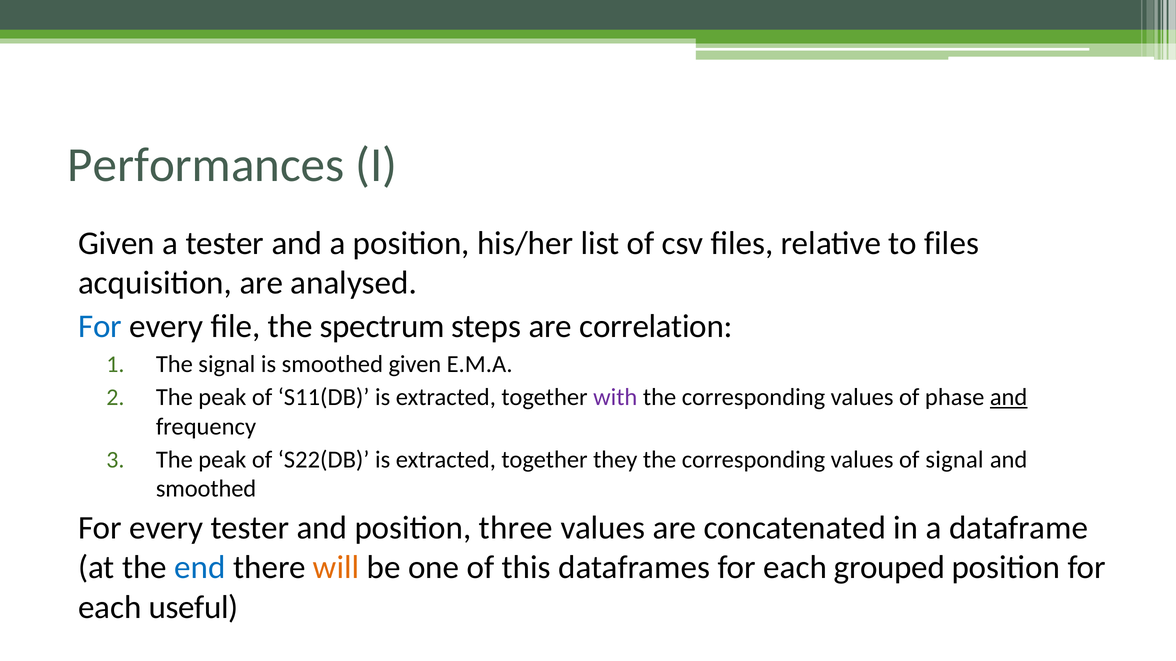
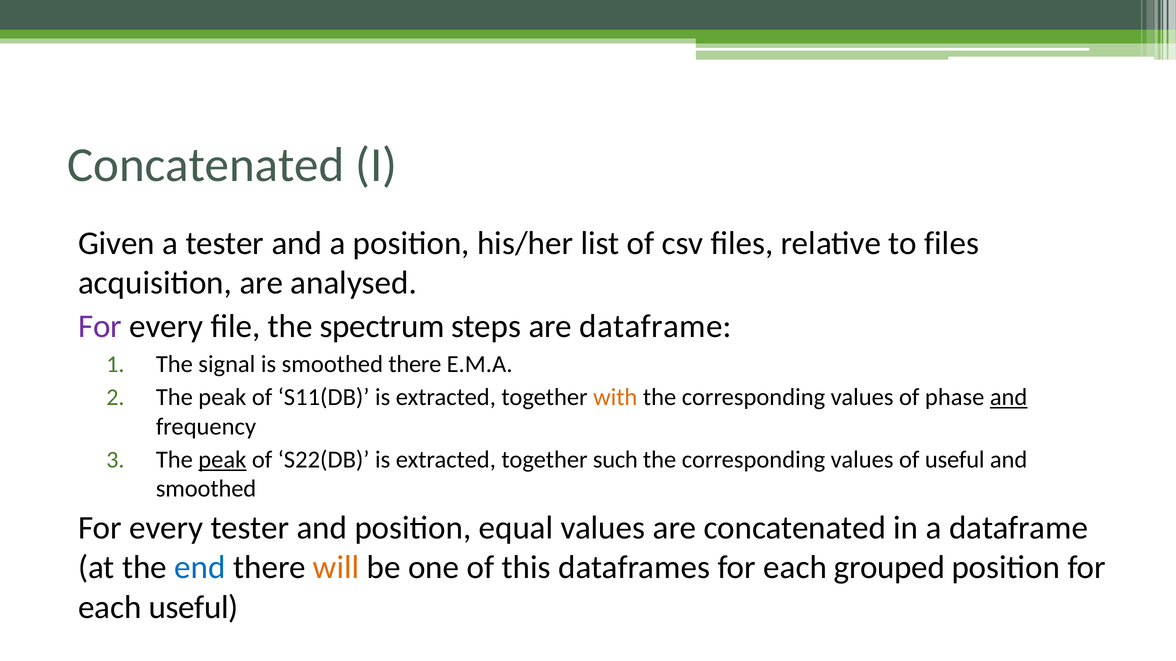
Performances at (206, 165): Performances -> Concatenated
For at (100, 327) colour: blue -> purple
are correlation: correlation -> dataframe
smoothed given: given -> there
with colour: purple -> orange
peak at (222, 460) underline: none -> present
they: they -> such
of signal: signal -> useful
three: three -> equal
